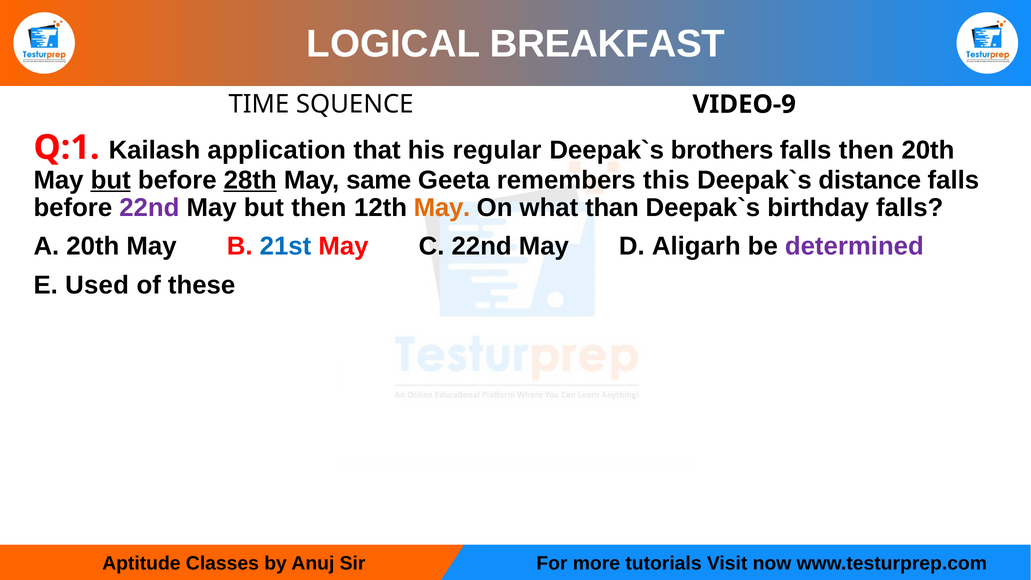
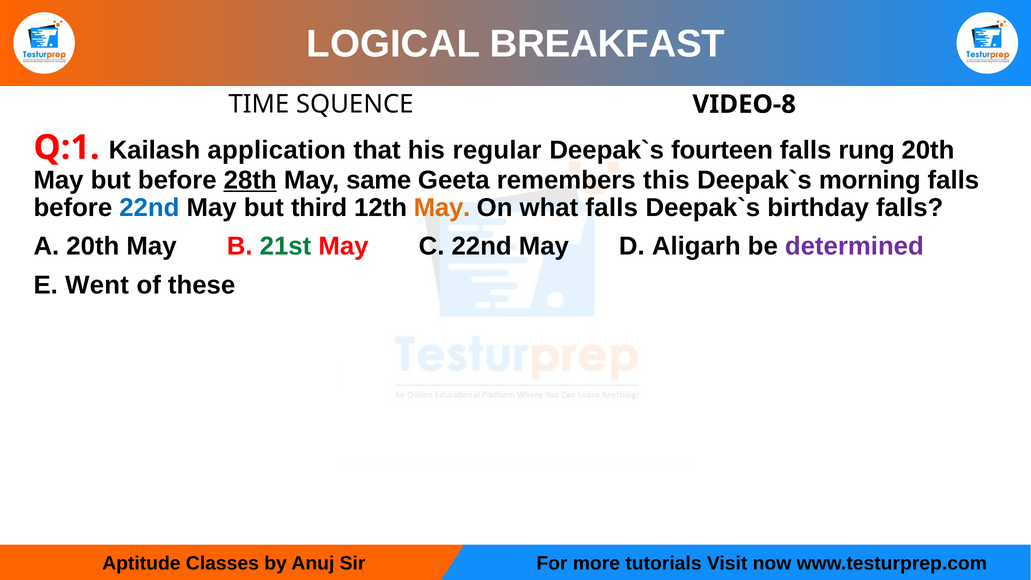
VIDEO-9: VIDEO-9 -> VIDEO-8
brothers: brothers -> fourteen
falls then: then -> rung
but at (111, 180) underline: present -> none
distance: distance -> morning
22nd at (149, 208) colour: purple -> blue
but then: then -> third
what than: than -> falls
21st colour: blue -> green
Used: Used -> Went
